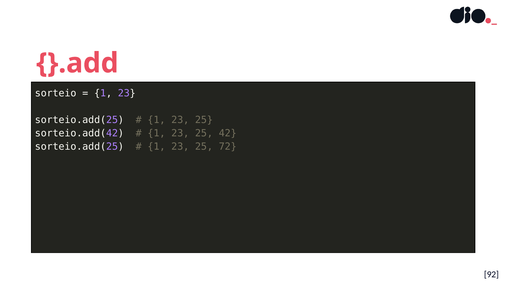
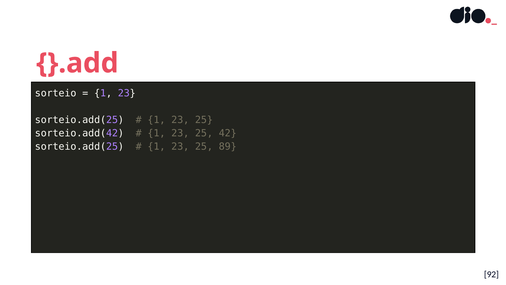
72: 72 -> 89
